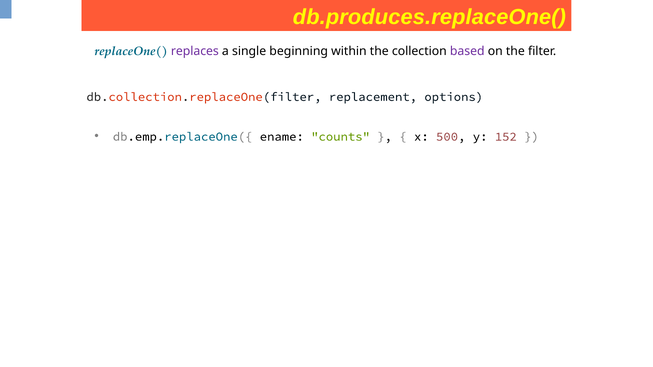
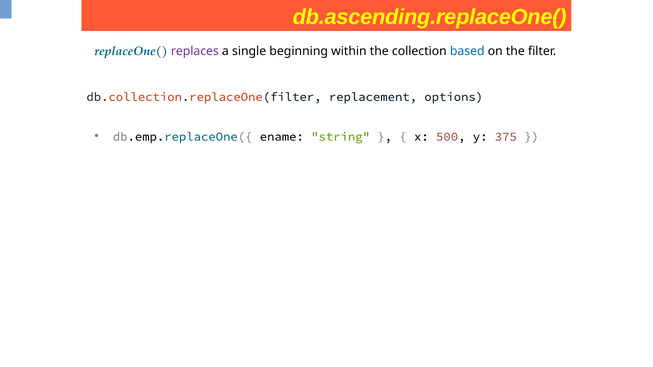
db.produces.replaceOne(: db.produces.replaceOne( -> db.ascending.replaceOne(
based colour: purple -> blue
counts: counts -> string
152: 152 -> 375
